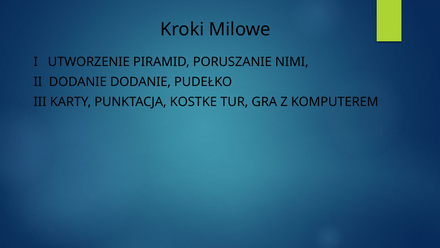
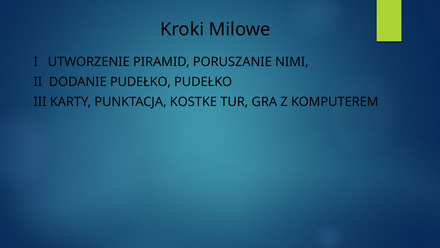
DODANIE DODANIE: DODANIE -> PUDEŁKO
